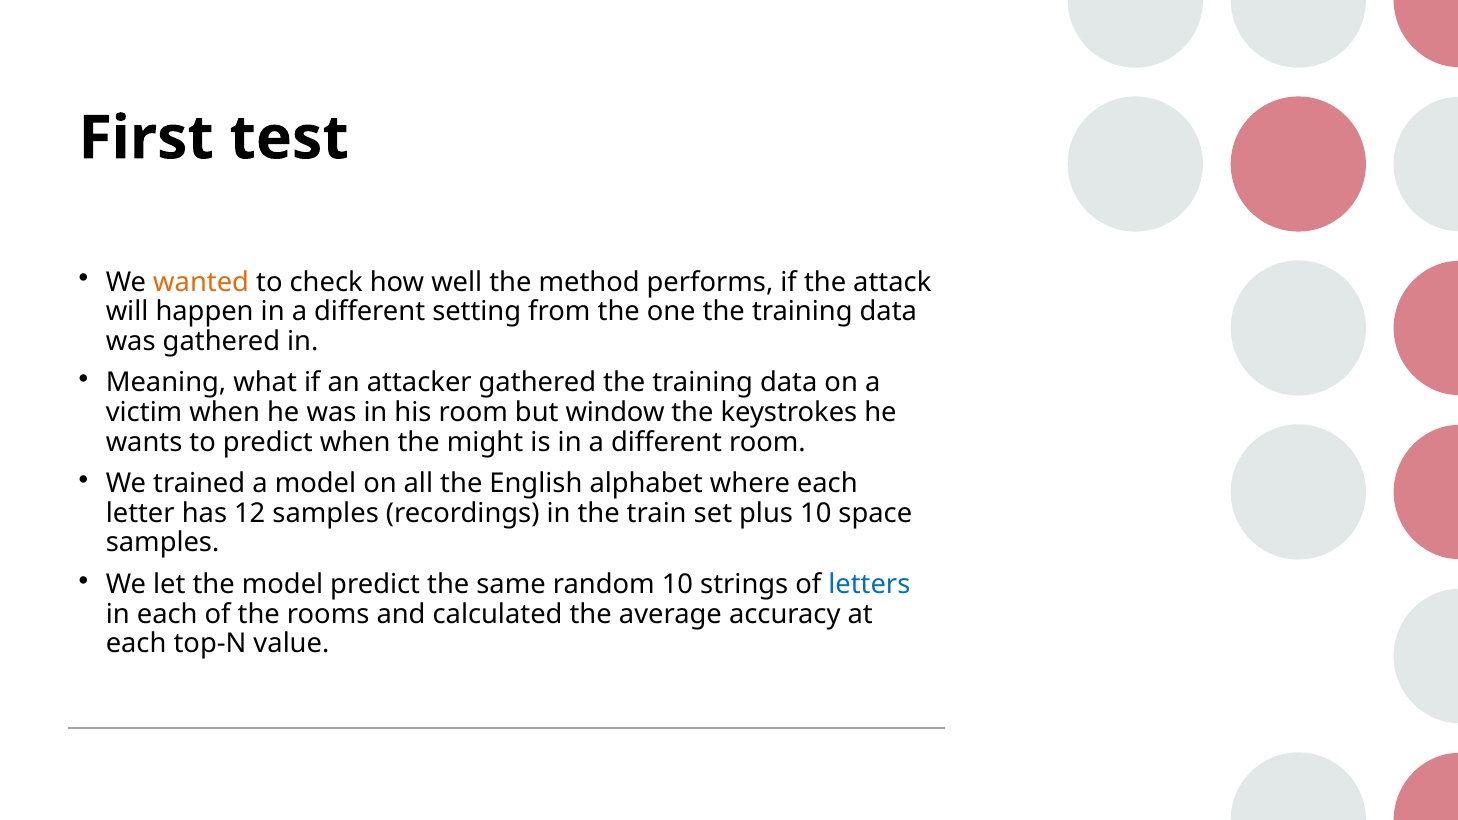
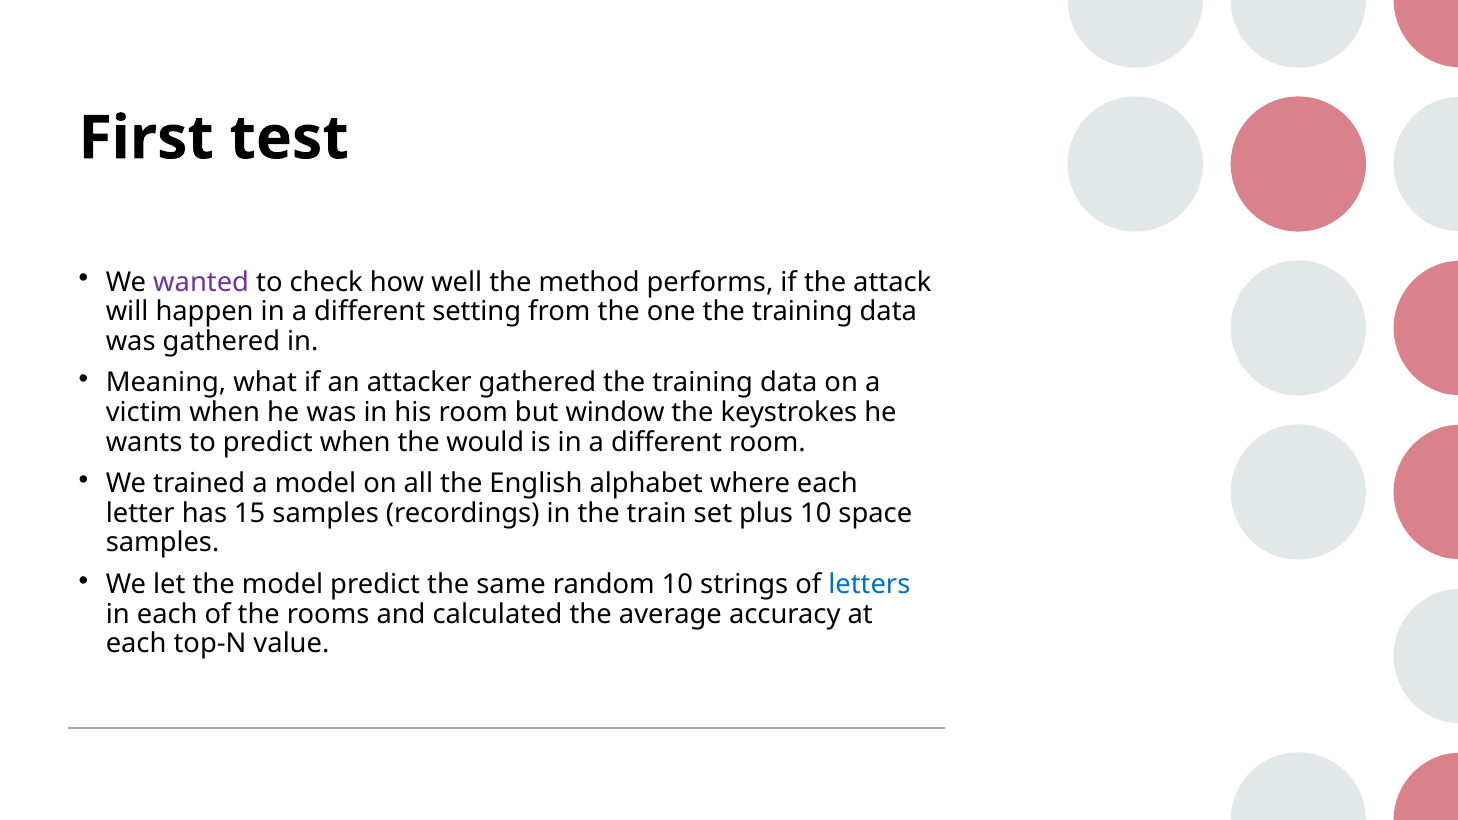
wanted colour: orange -> purple
might: might -> would
12: 12 -> 15
